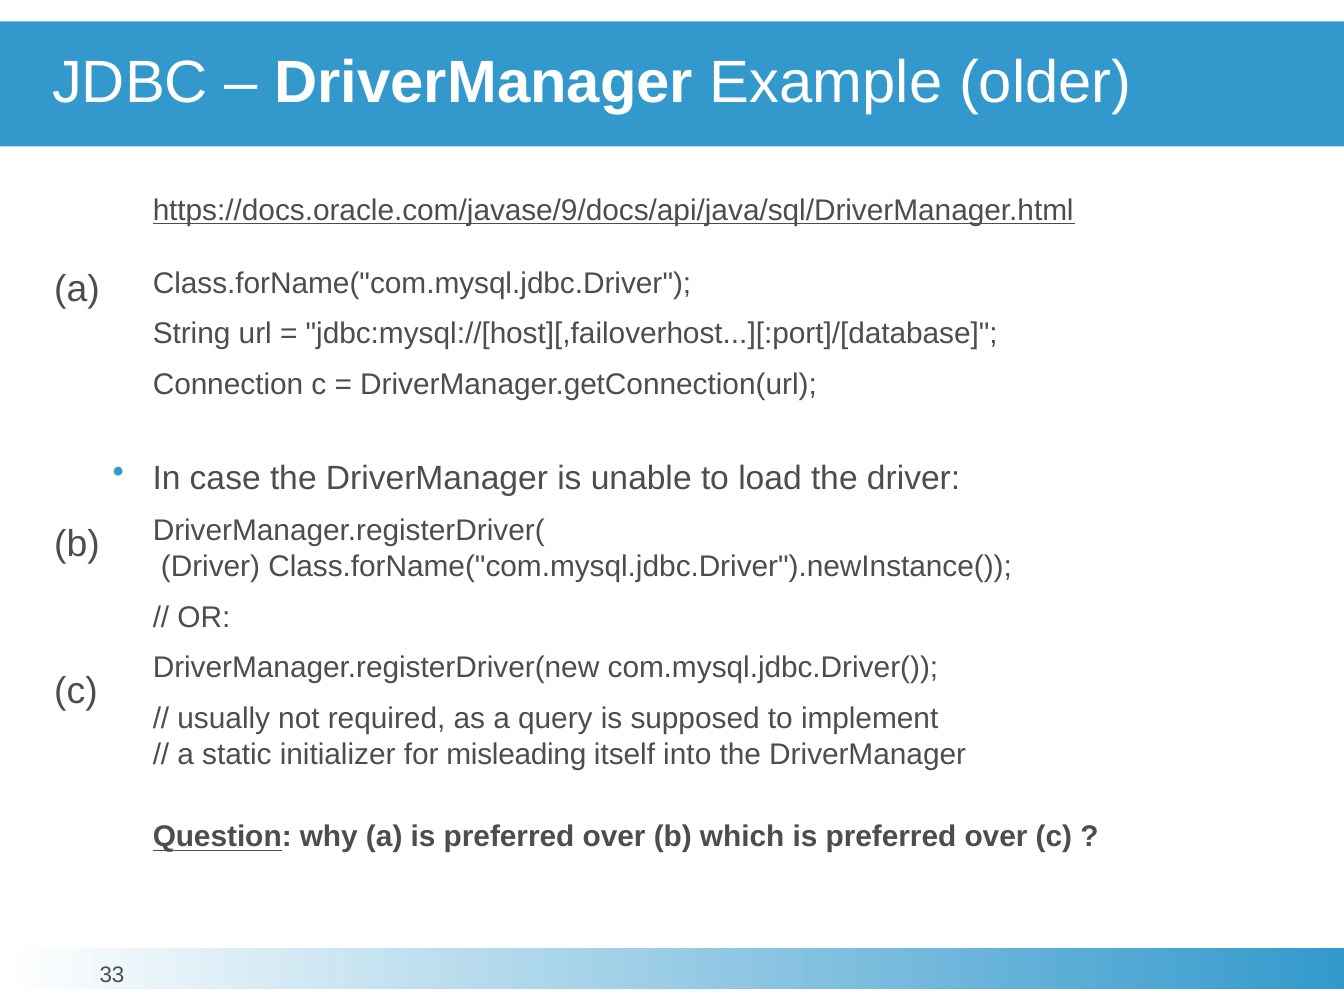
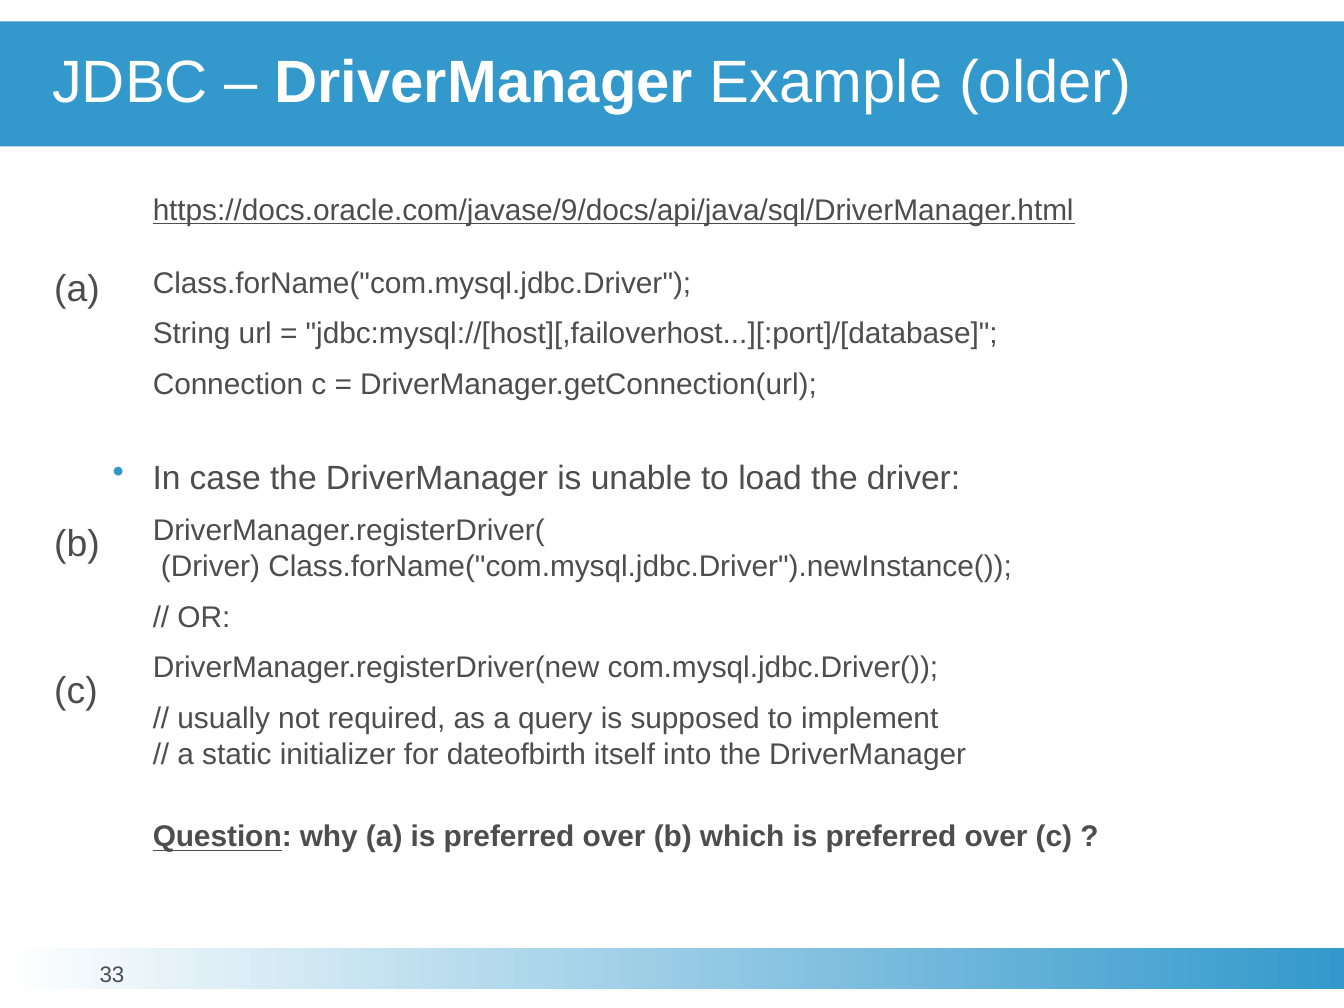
misleading: misleading -> dateofbirth
